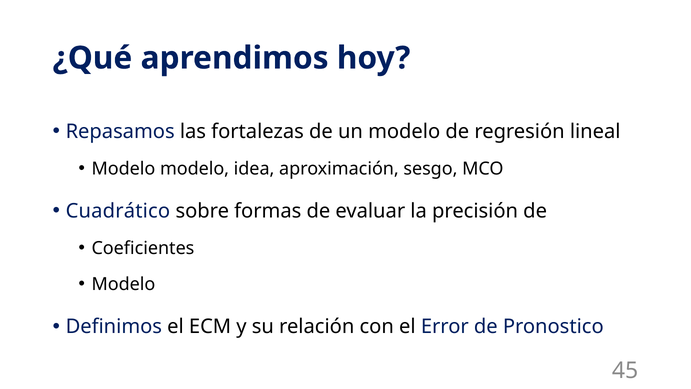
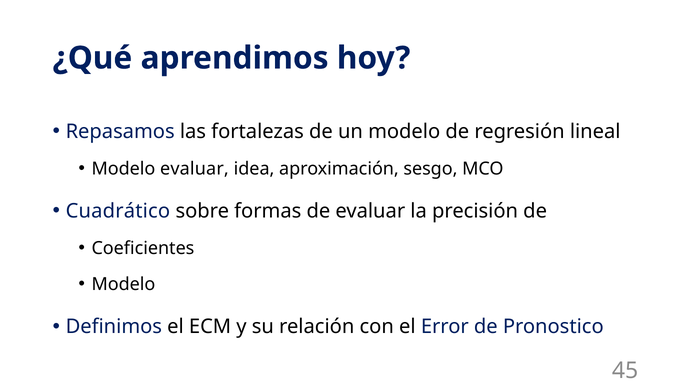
Modelo modelo: modelo -> evaluar
